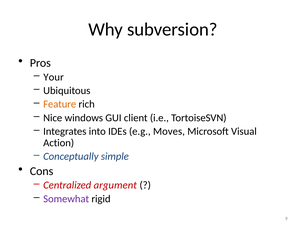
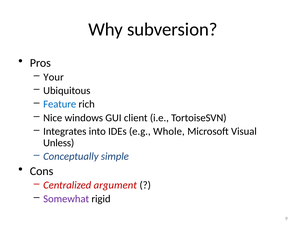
Feature colour: orange -> blue
Moves: Moves -> Whole
Action: Action -> Unless
